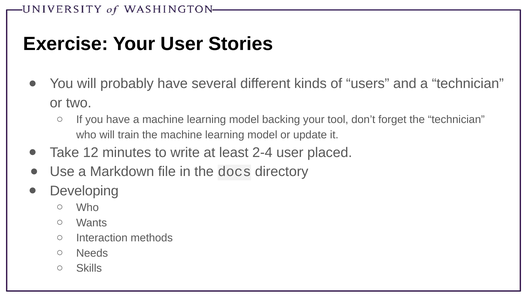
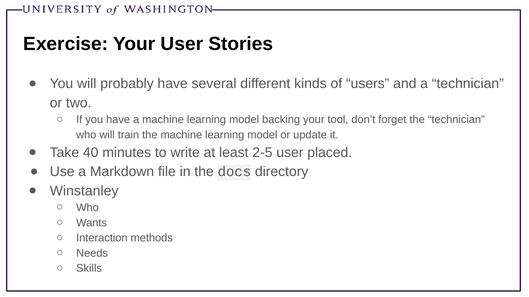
12: 12 -> 40
2-4: 2-4 -> 2-5
Developing: Developing -> Winstanley
